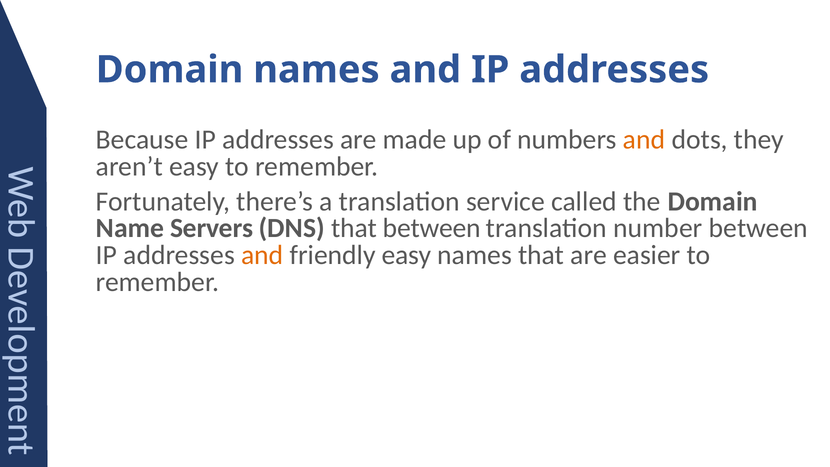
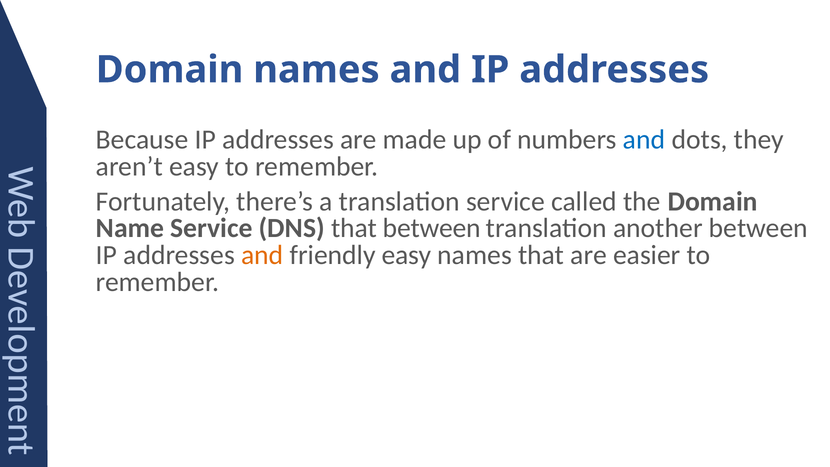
and at (644, 140) colour: orange -> blue
Name Servers: Servers -> Service
number: number -> another
